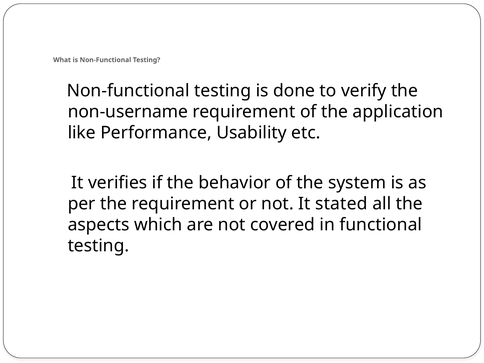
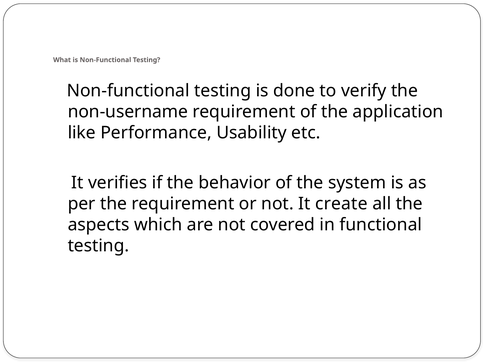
stated: stated -> create
